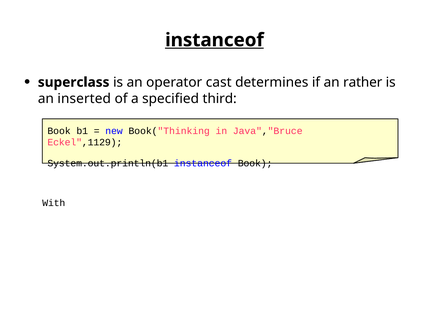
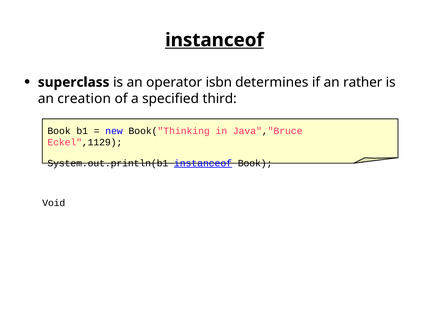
cast: cast -> isbn
inserted: inserted -> creation
instanceof at (203, 164) underline: none -> present
With: With -> Void
